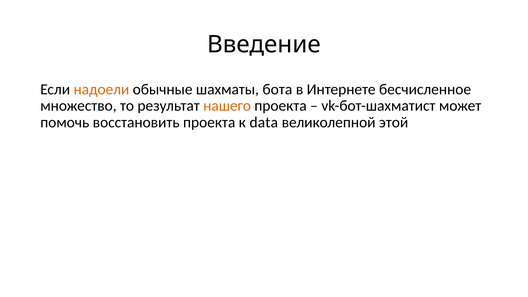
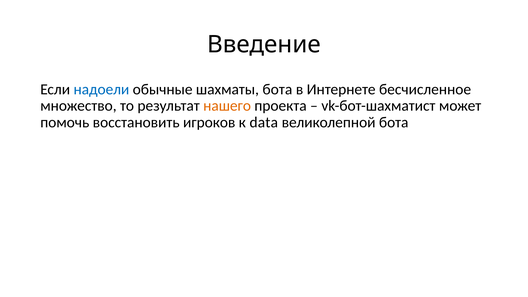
надоели colour: orange -> blue
восстановить проекта: проекта -> игроков
великолепной этой: этой -> бота
